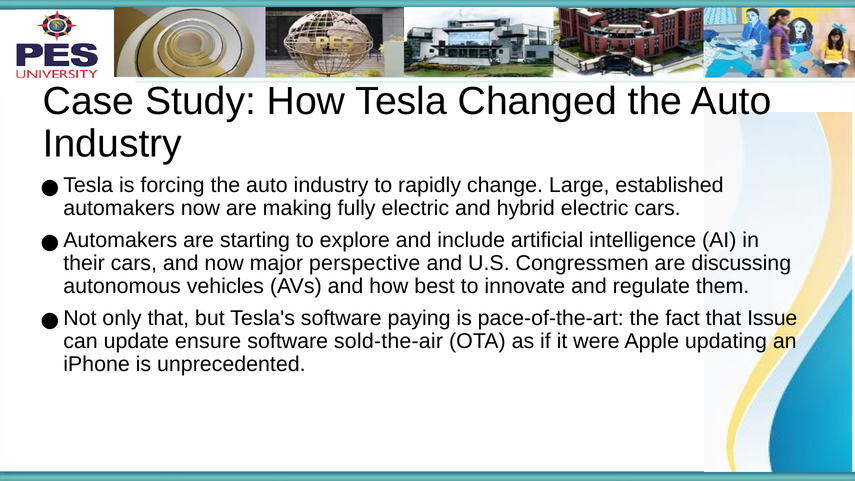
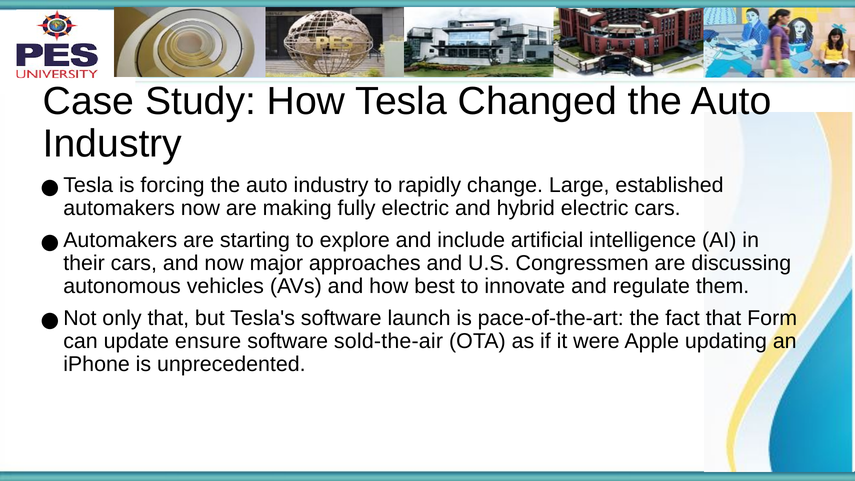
perspective: perspective -> approaches
paying: paying -> launch
Issue: Issue -> Form
